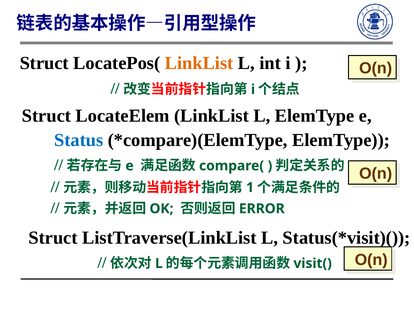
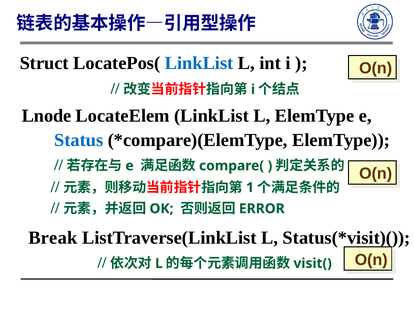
LinkList at (199, 63) colour: orange -> blue
Struct at (46, 116): Struct -> Lnode
Struct at (53, 238): Struct -> Break
